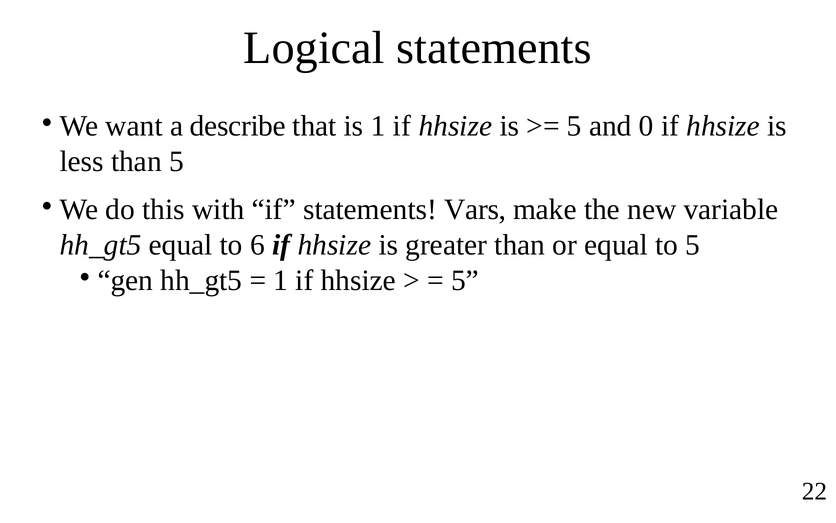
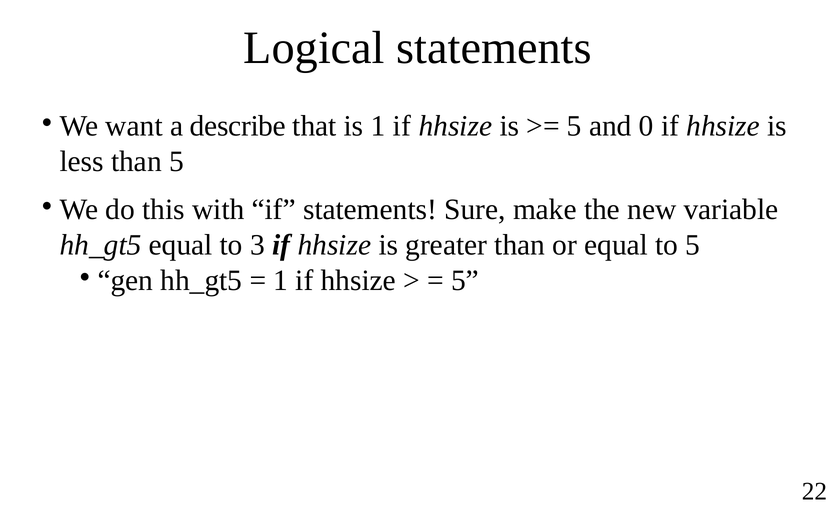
Vars: Vars -> Sure
6: 6 -> 3
